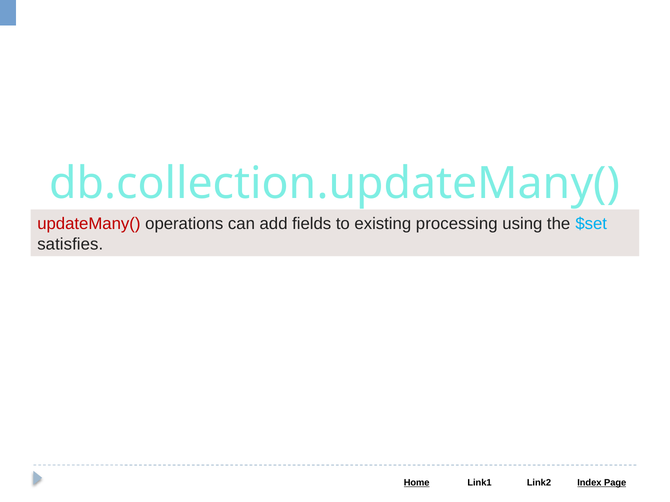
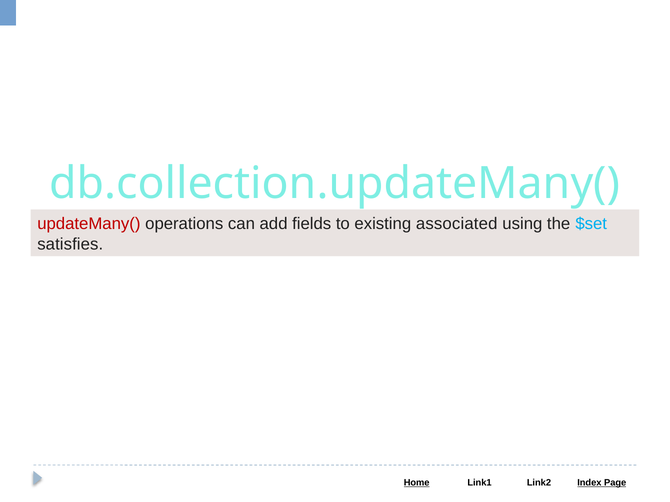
processing: processing -> associated
